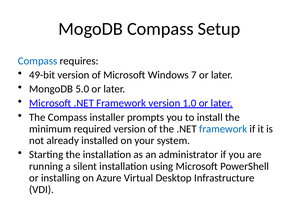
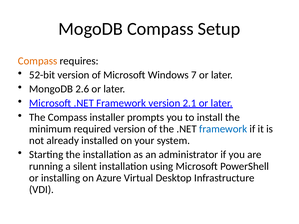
Compass at (38, 61) colour: blue -> orange
49-bit: 49-bit -> 52-bit
5.0: 5.0 -> 2.6
1.0: 1.0 -> 2.1
